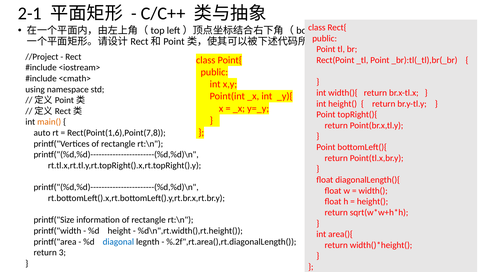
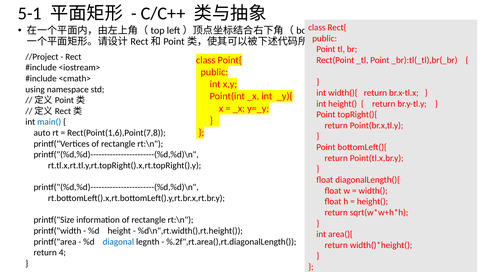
2-1: 2-1 -> 5-1
main( colour: orange -> blue
3: 3 -> 4
